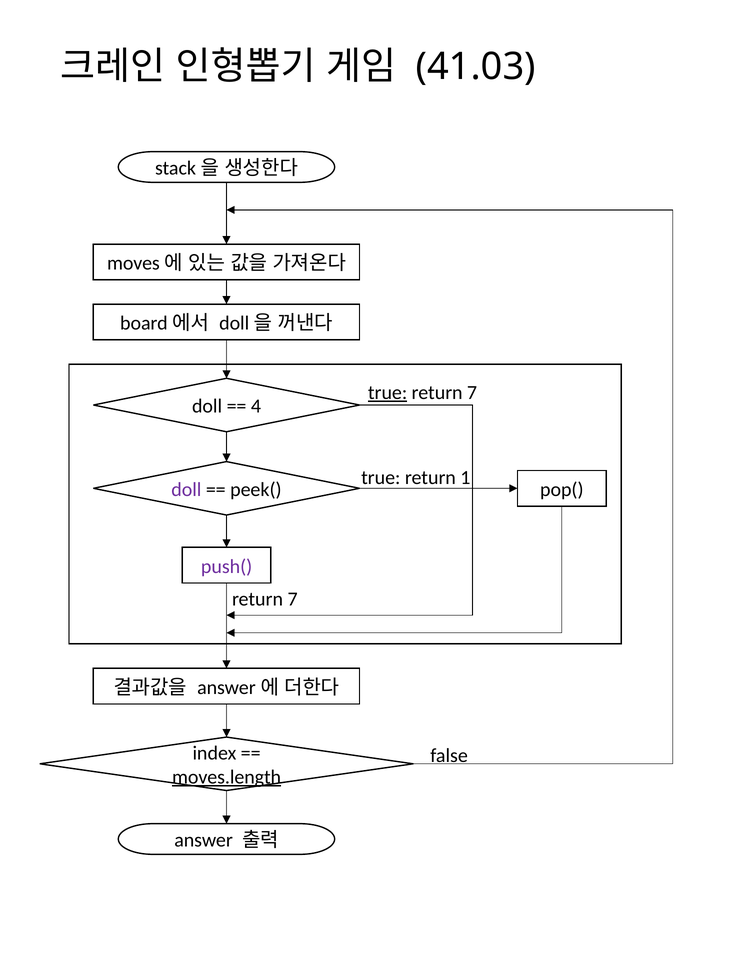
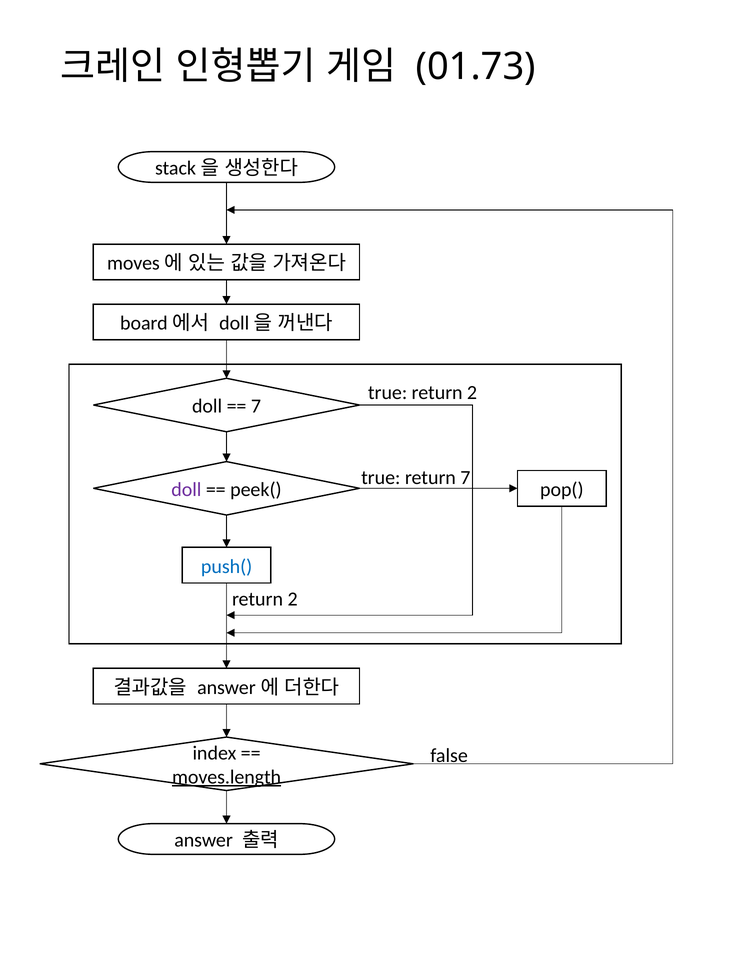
41.03: 41.03 -> 01.73
true at (388, 393) underline: present -> none
7 at (472, 393): 7 -> 2
4 at (256, 407): 4 -> 7
return 1: 1 -> 7
push( colour: purple -> blue
7 at (293, 600): 7 -> 2
